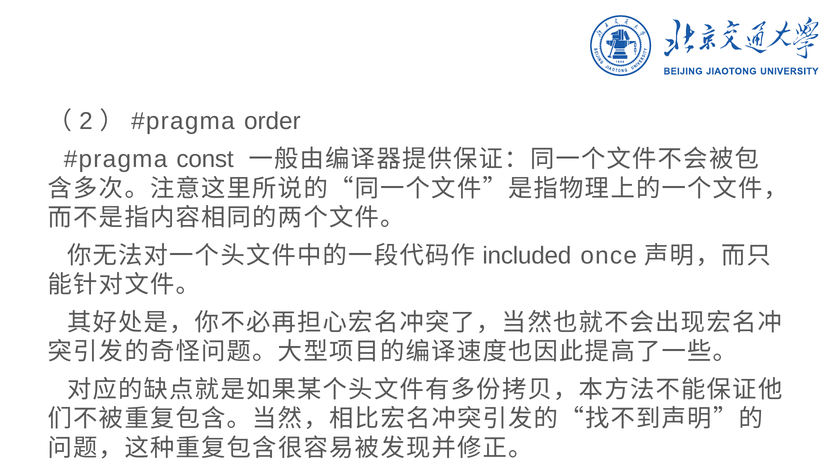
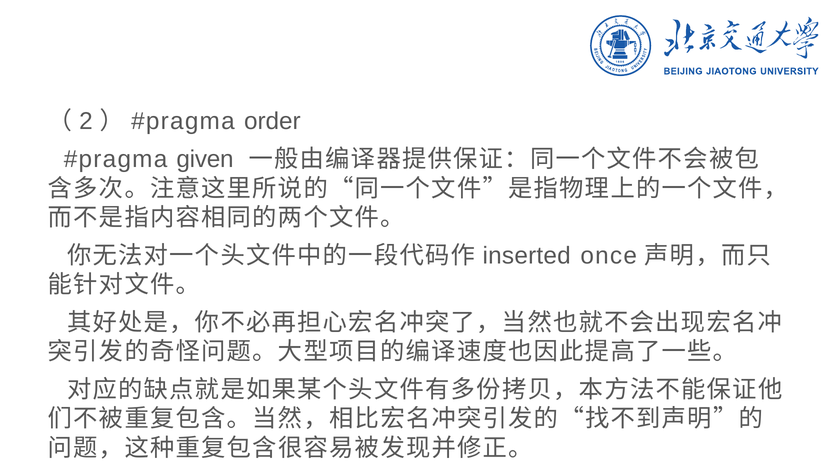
const: const -> given
included: included -> inserted
